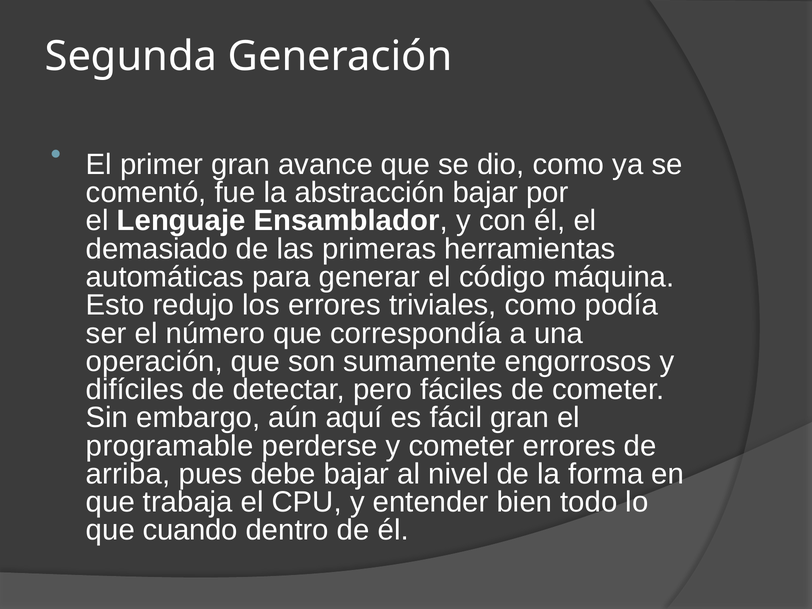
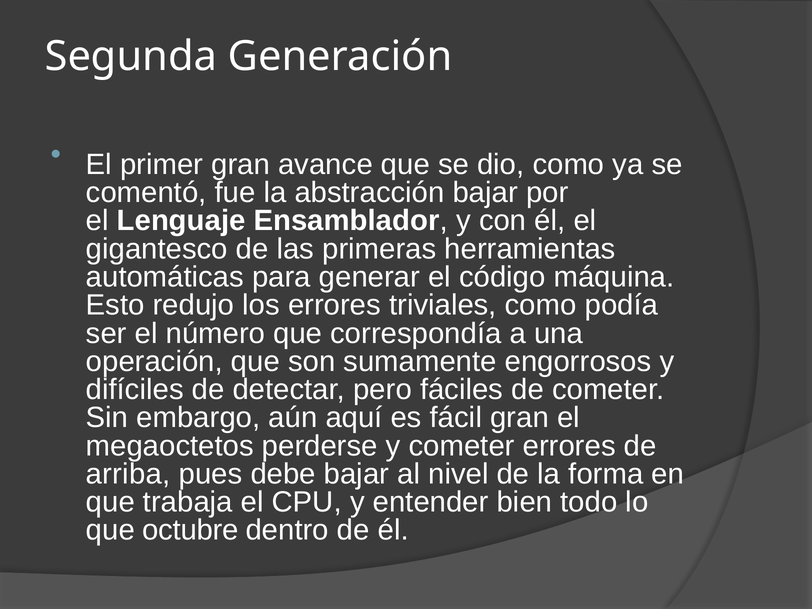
demasiado: demasiado -> gigantesco
programable: programable -> megaoctetos
cuando: cuando -> octubre
